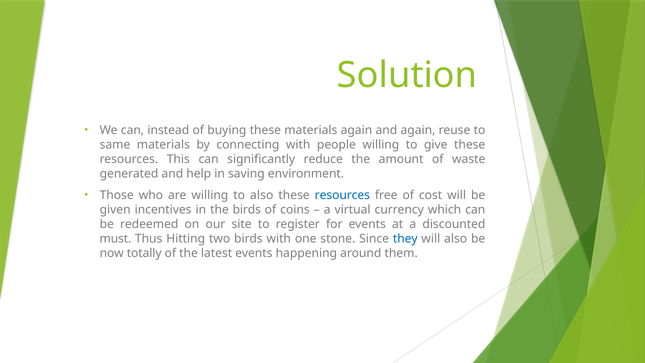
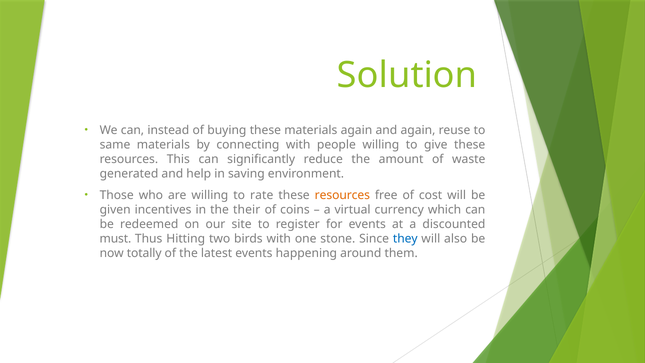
to also: also -> rate
resources at (342, 195) colour: blue -> orange
the birds: birds -> their
